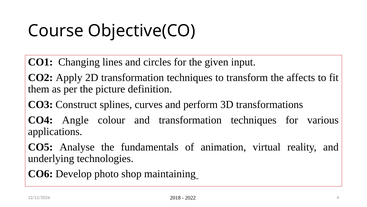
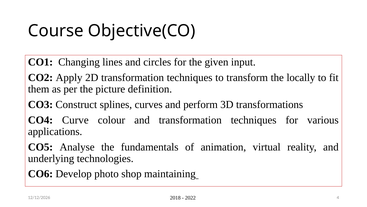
affects: affects -> locally
Angle: Angle -> Curve
